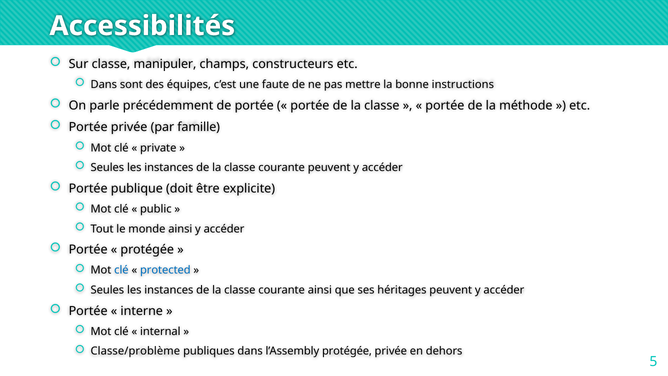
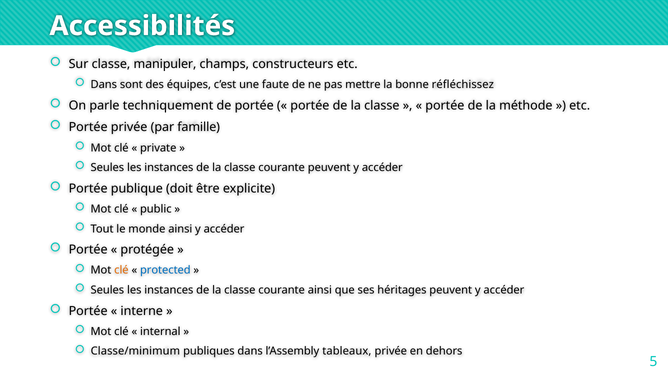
instructions: instructions -> réfléchissez
précédemment: précédemment -> techniquement
clé at (121, 270) colour: blue -> orange
Classe/problème: Classe/problème -> Classe/minimum
l’Assembly protégée: protégée -> tableaux
